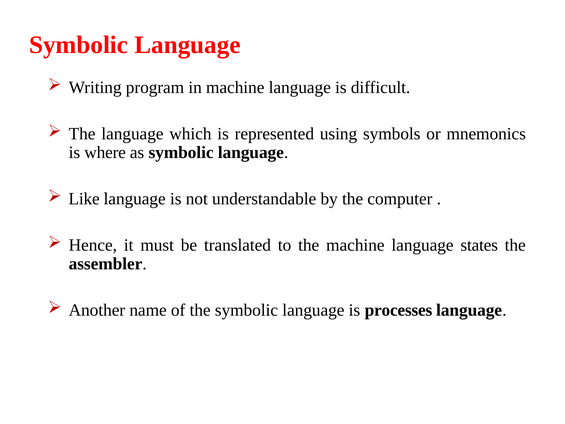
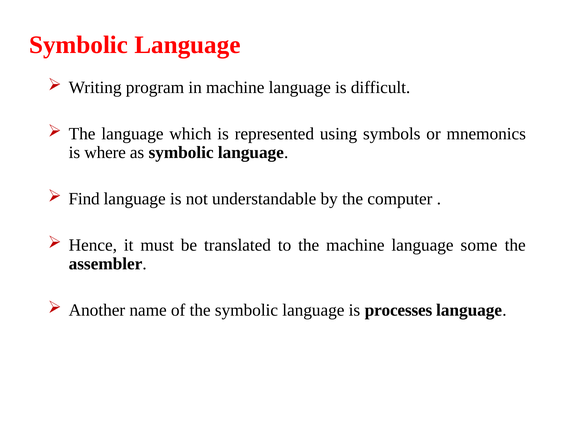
Like: Like -> Find
states: states -> some
